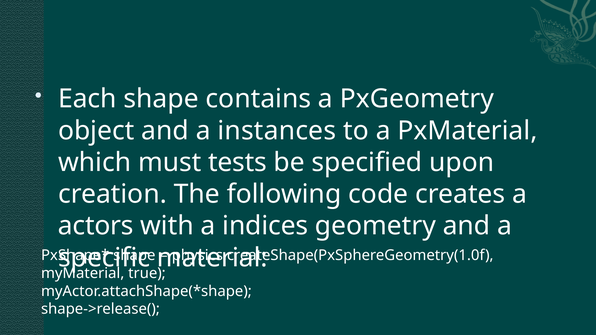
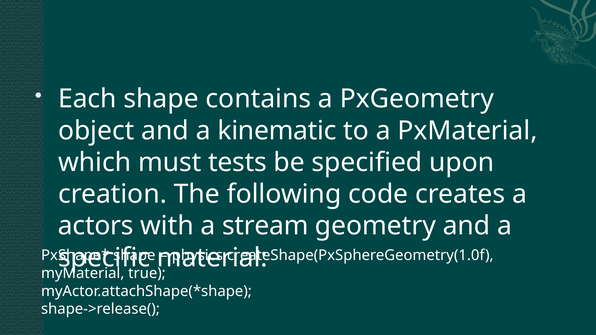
instances: instances -> kinematic
indices: indices -> stream
